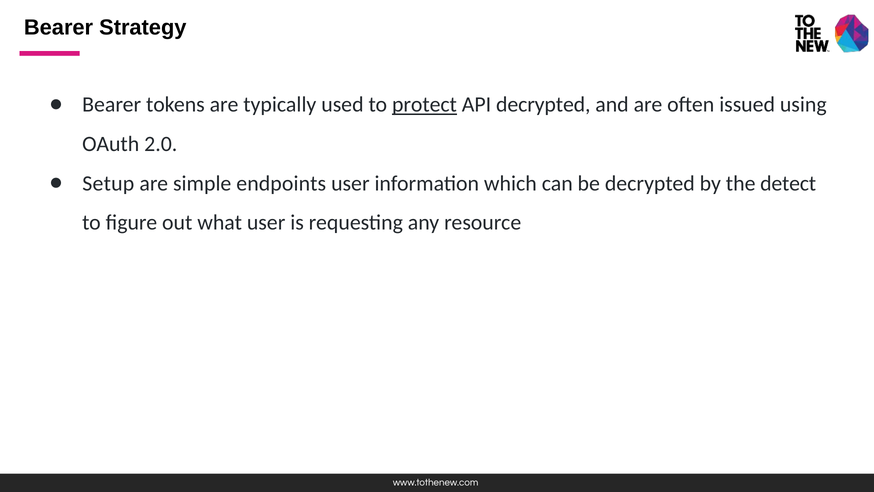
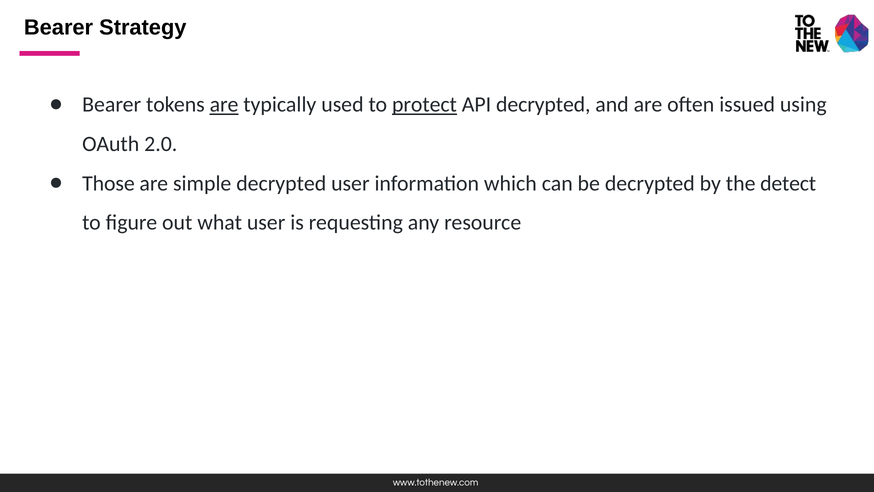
are at (224, 105) underline: none -> present
Setup: Setup -> Those
simple endpoints: endpoints -> decrypted
